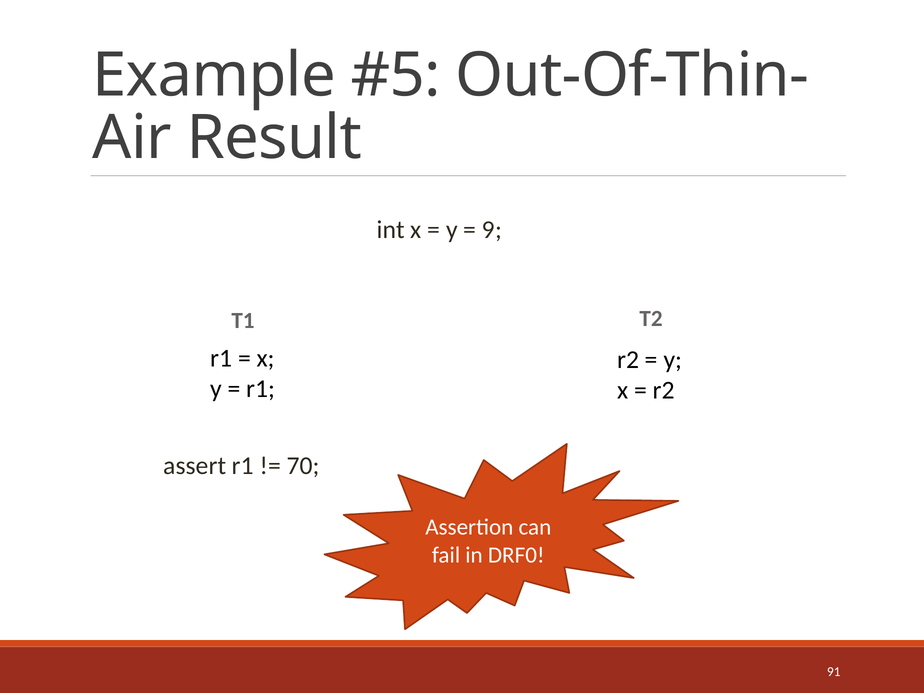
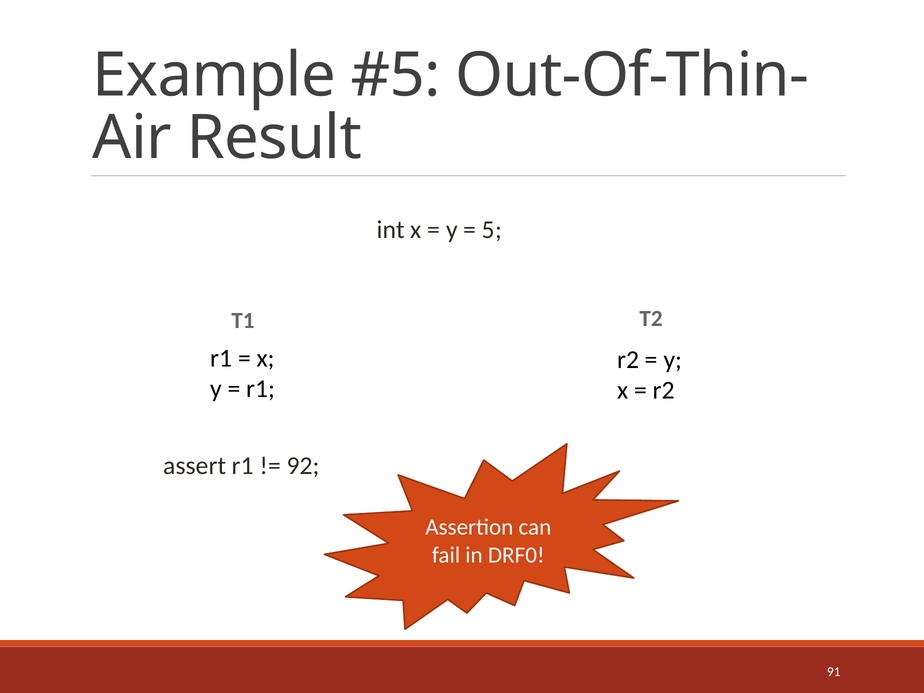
9: 9 -> 5
70: 70 -> 92
